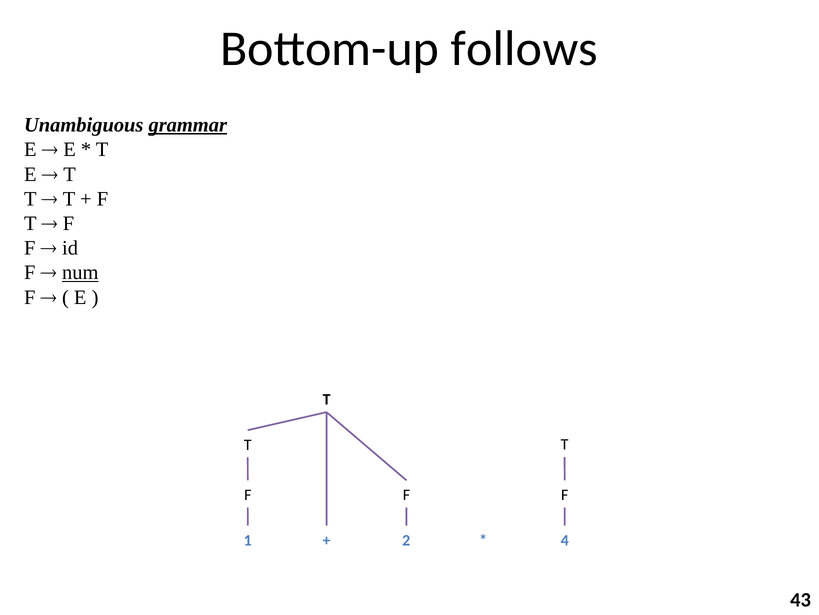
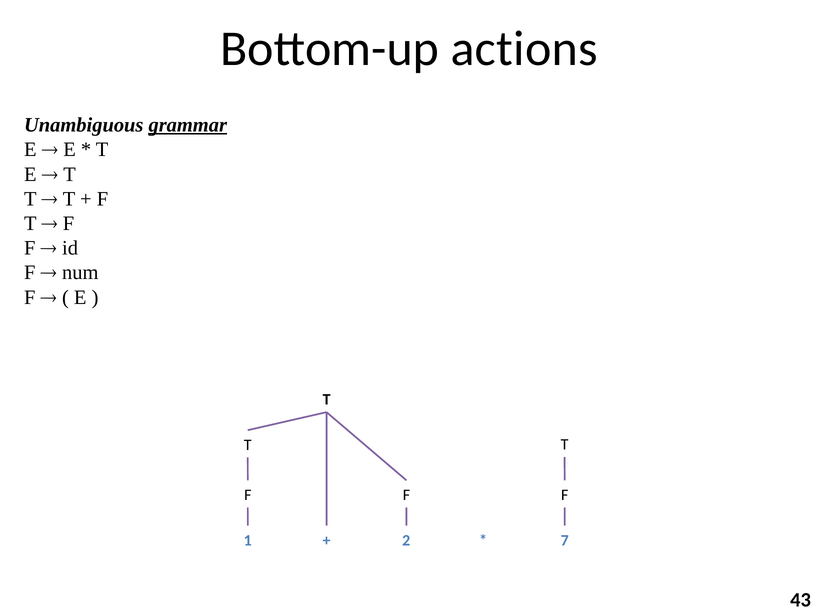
follows: follows -> actions
num underline: present -> none
4: 4 -> 7
